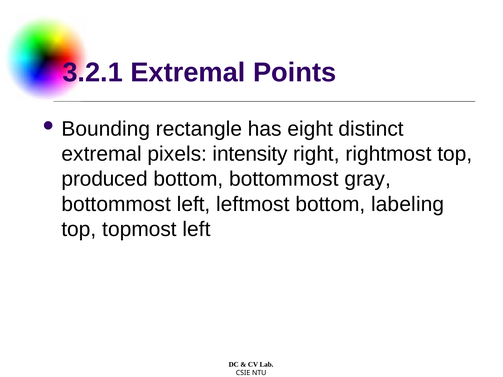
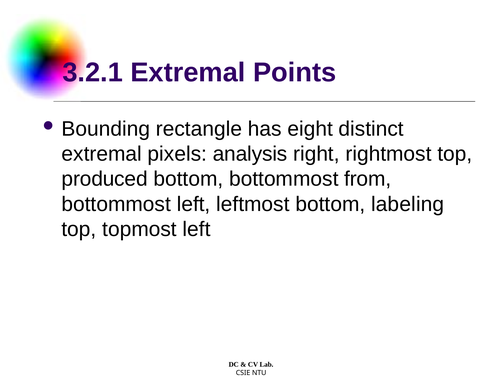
intensity: intensity -> analysis
gray: gray -> from
